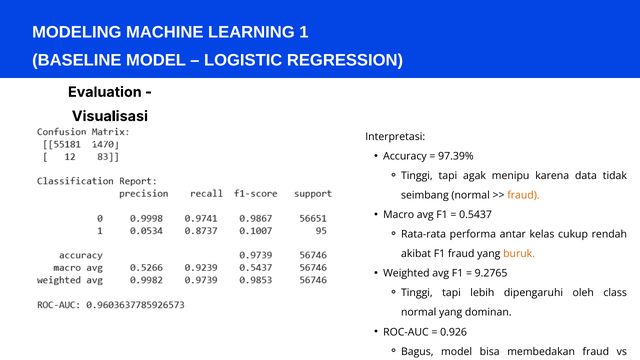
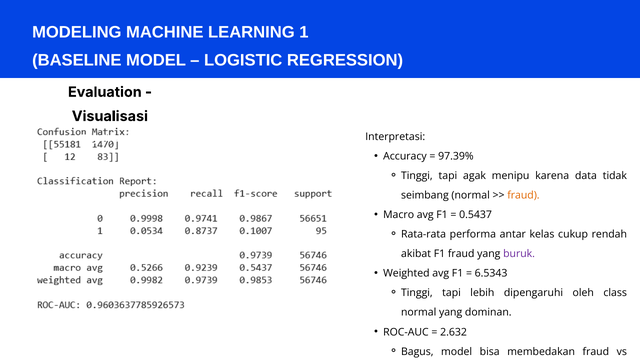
buruk colour: orange -> purple
9.2765: 9.2765 -> 6.5343
0.926: 0.926 -> 2.632
